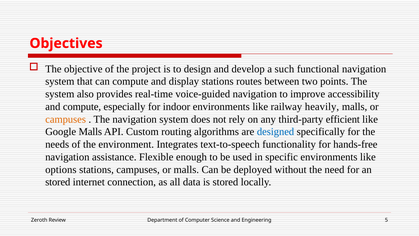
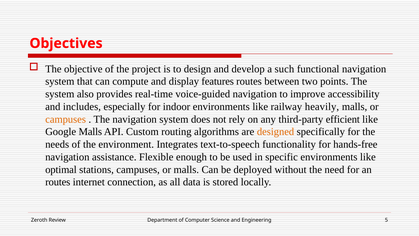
display stations: stations -> features
and compute: compute -> includes
designed colour: blue -> orange
options: options -> optimal
stored at (58, 182): stored -> routes
